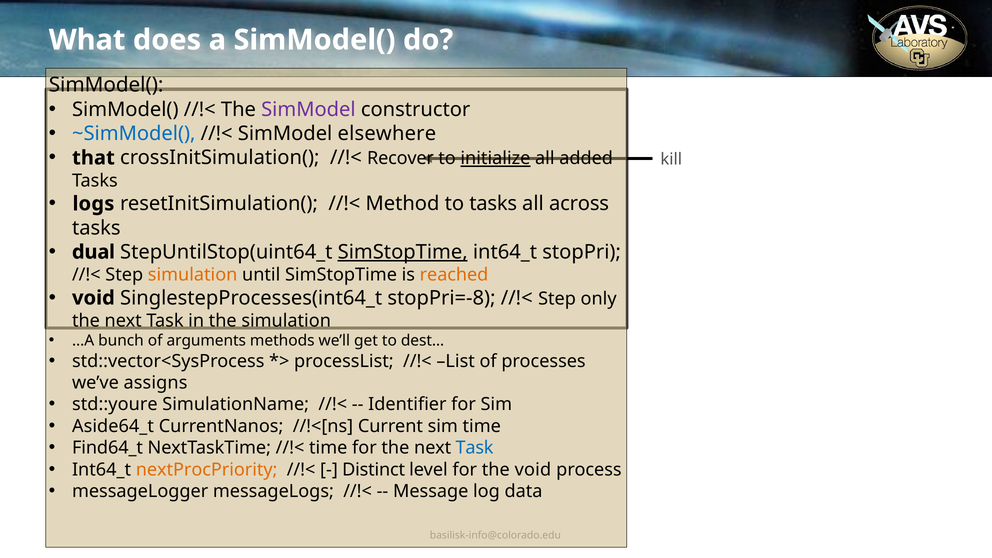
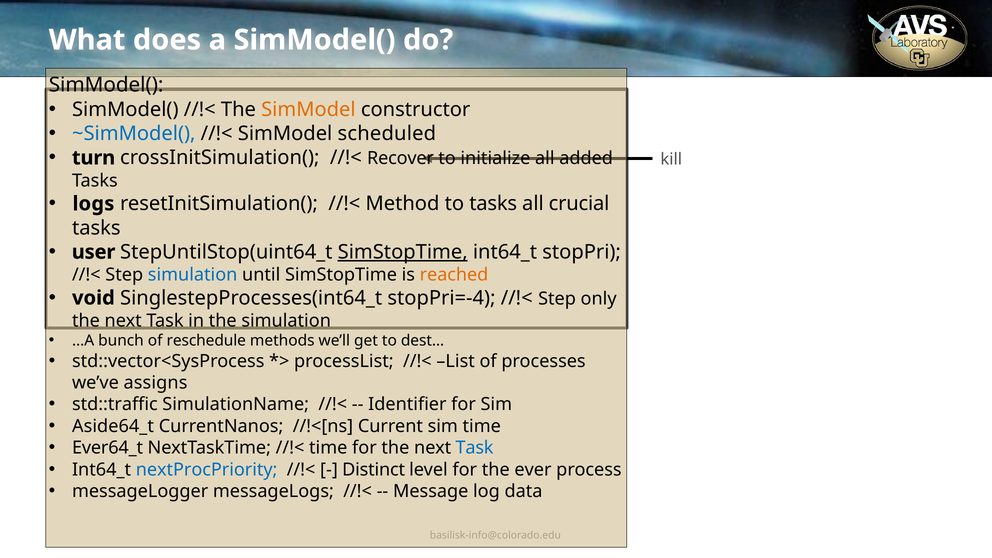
SimModel at (308, 109) colour: purple -> orange
elsewhere: elsewhere -> scheduled
that: that -> turn
initialize underline: present -> none
across: across -> crucial
dual: dual -> user
simulation at (193, 275) colour: orange -> blue
stopPri=-8: stopPri=-8 -> stopPri=-4
arguments: arguments -> reschedule
std::youre: std::youre -> std::traffic
Find64_t: Find64_t -> Ever64_t
nextProcPriority colour: orange -> blue
the void: void -> ever
